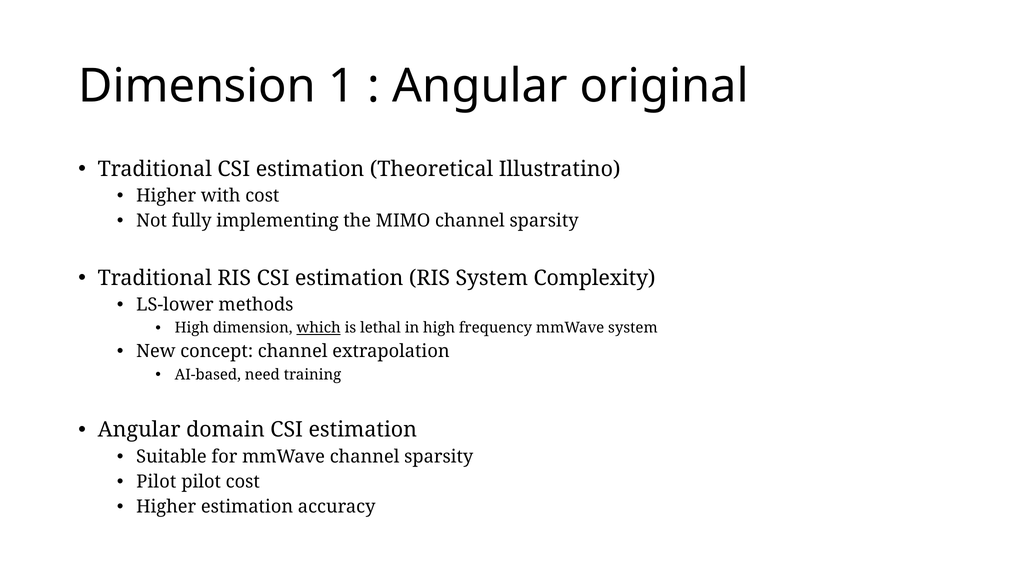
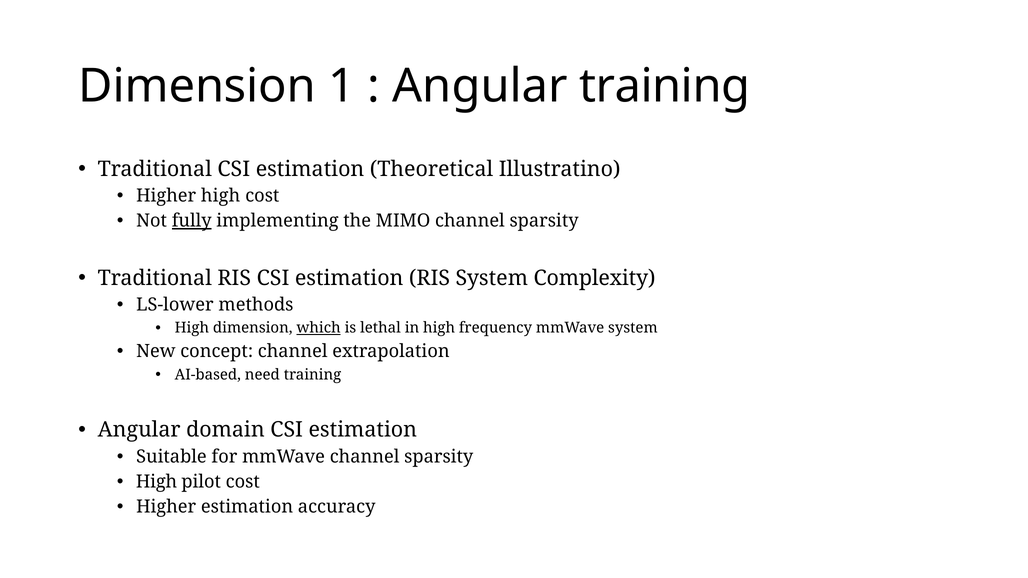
Angular original: original -> training
Higher with: with -> high
fully underline: none -> present
Pilot at (156, 482): Pilot -> High
